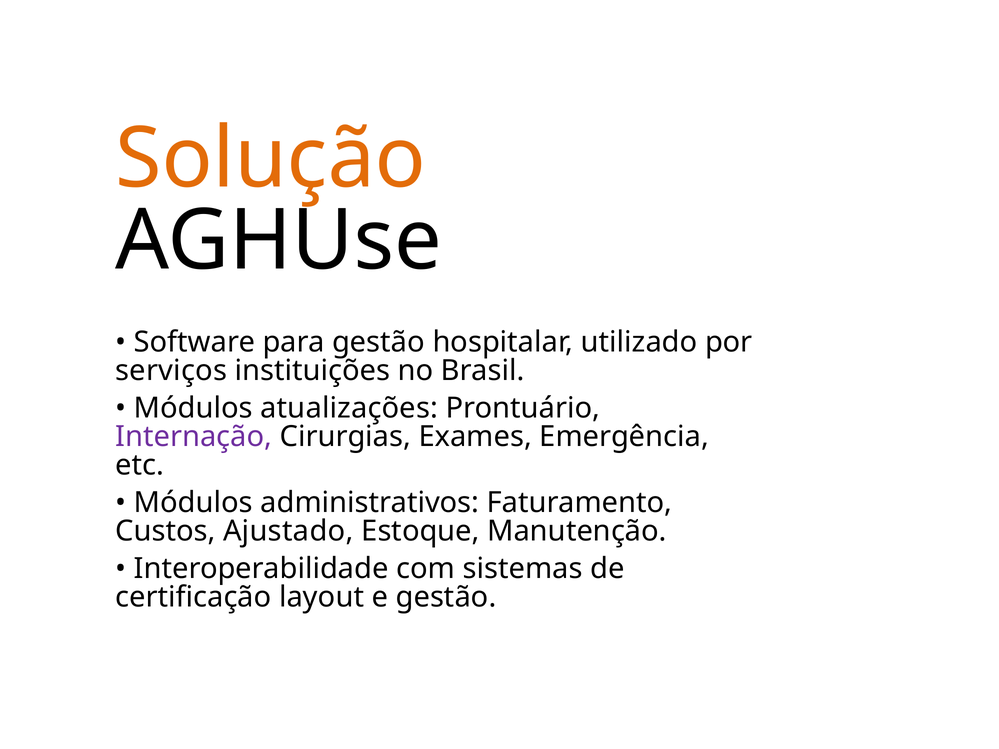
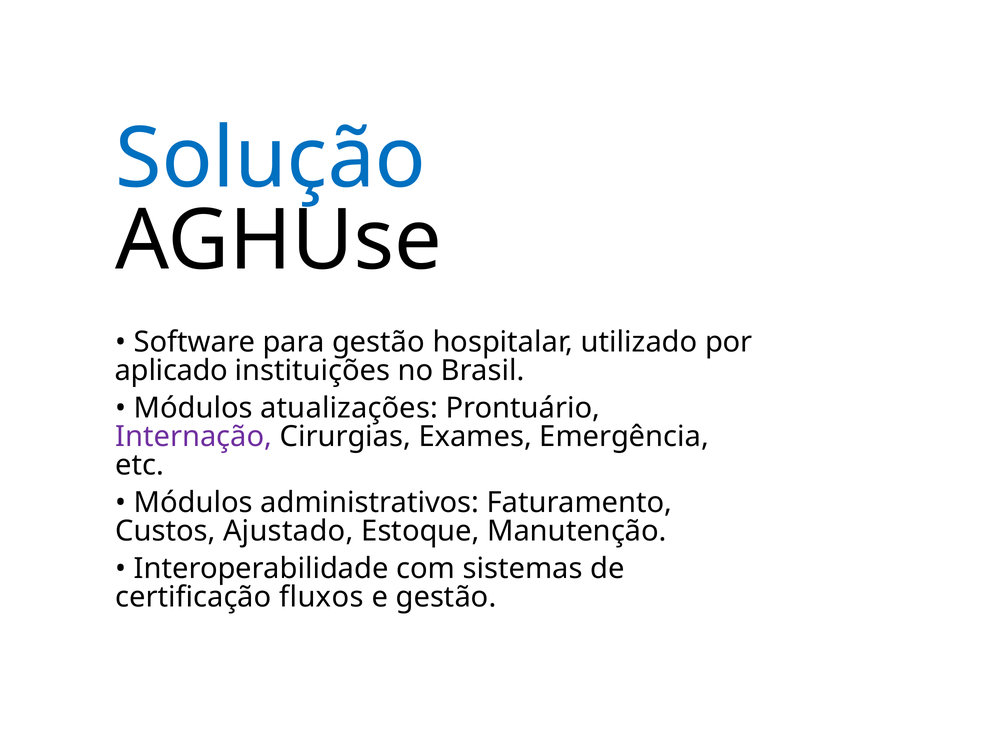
Solução colour: orange -> blue
serviços: serviços -> aplicado
layout: layout -> fluxos
